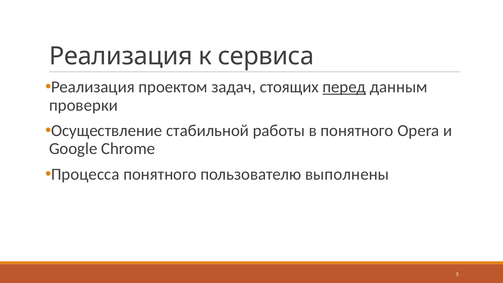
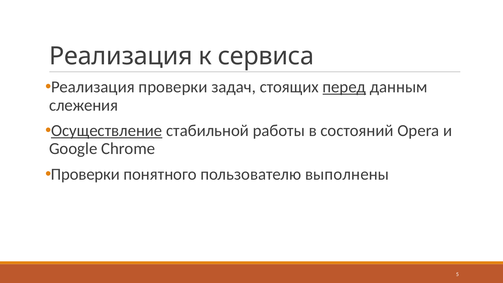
Реализация проектом: проектом -> проверки
проверки: проверки -> слежения
Осуществление underline: none -> present
в понятного: понятного -> состояний
Процесса at (85, 174): Процесса -> Проверки
